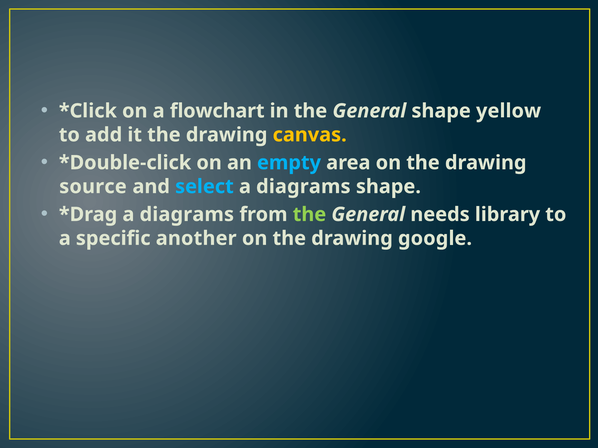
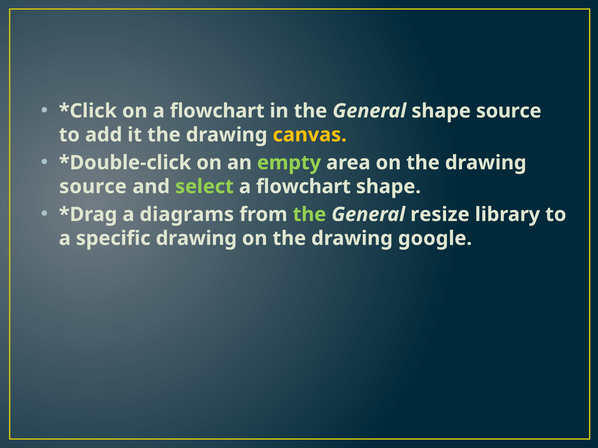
shape yellow: yellow -> source
empty colour: light blue -> light green
select colour: light blue -> light green
diagrams at (303, 187): diagrams -> flowchart
needs: needs -> resize
specific another: another -> drawing
